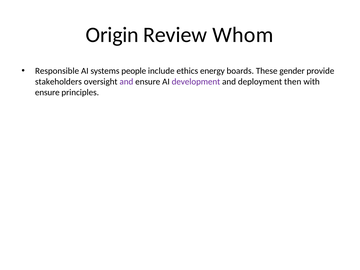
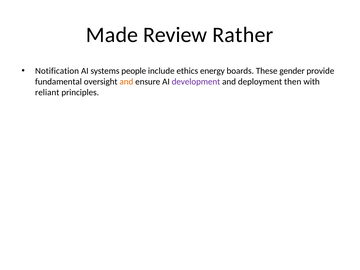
Origin: Origin -> Made
Whom: Whom -> Rather
Responsible: Responsible -> Notification
stakeholders: stakeholders -> fundamental
and at (126, 82) colour: purple -> orange
ensure at (47, 92): ensure -> reliant
